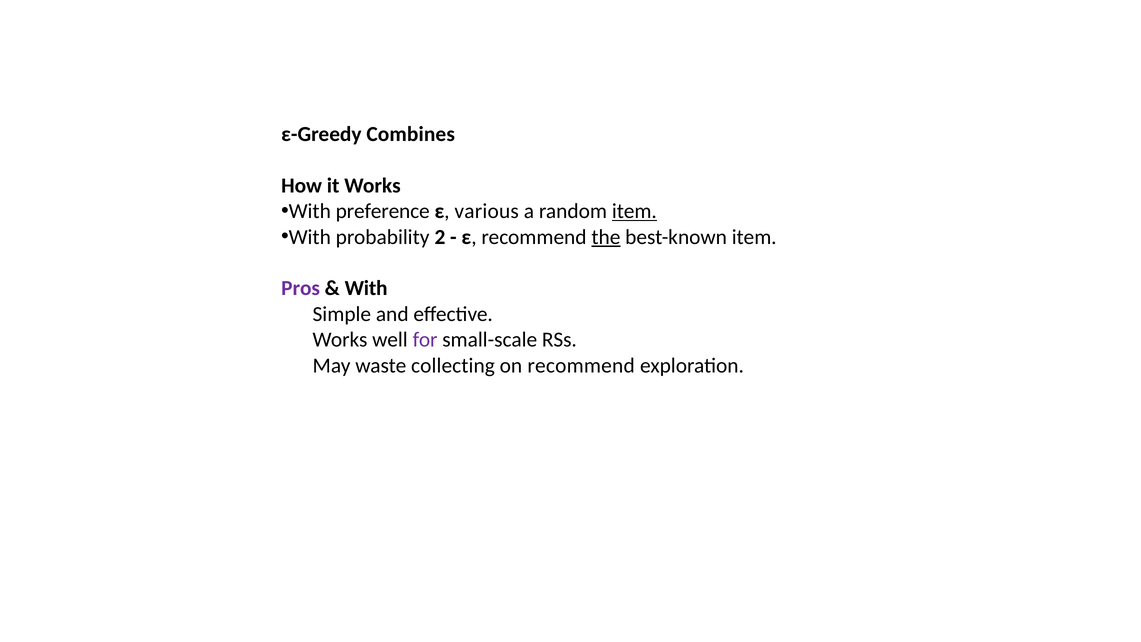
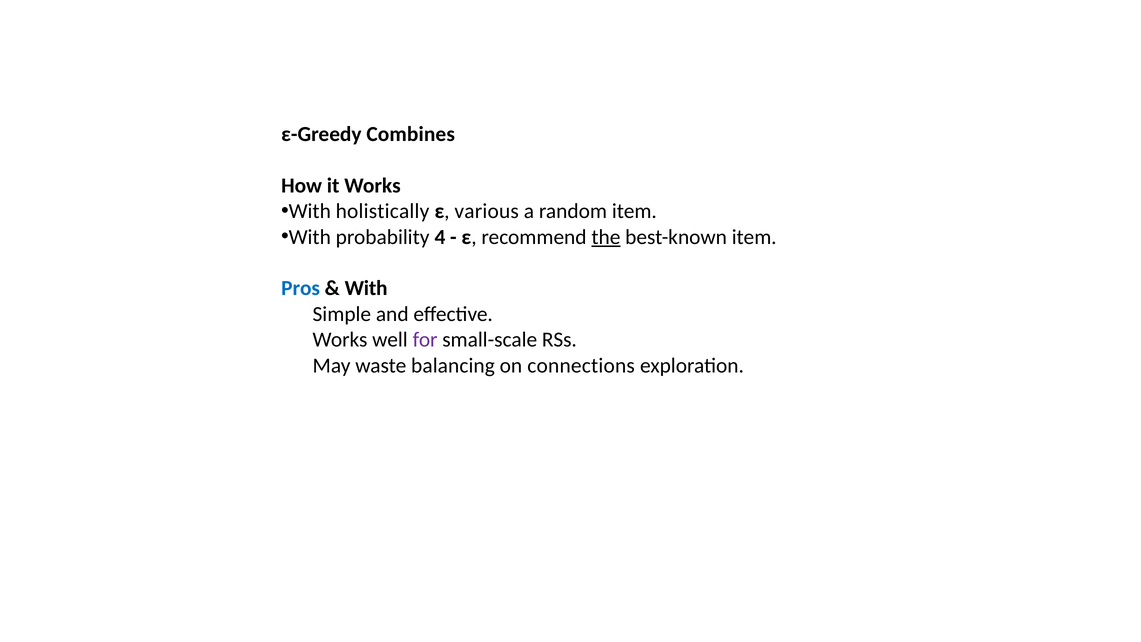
preference: preference -> holistically
item at (634, 211) underline: present -> none
2: 2 -> 4
Pros colour: purple -> blue
collecting: collecting -> balancing
on recommend: recommend -> connections
